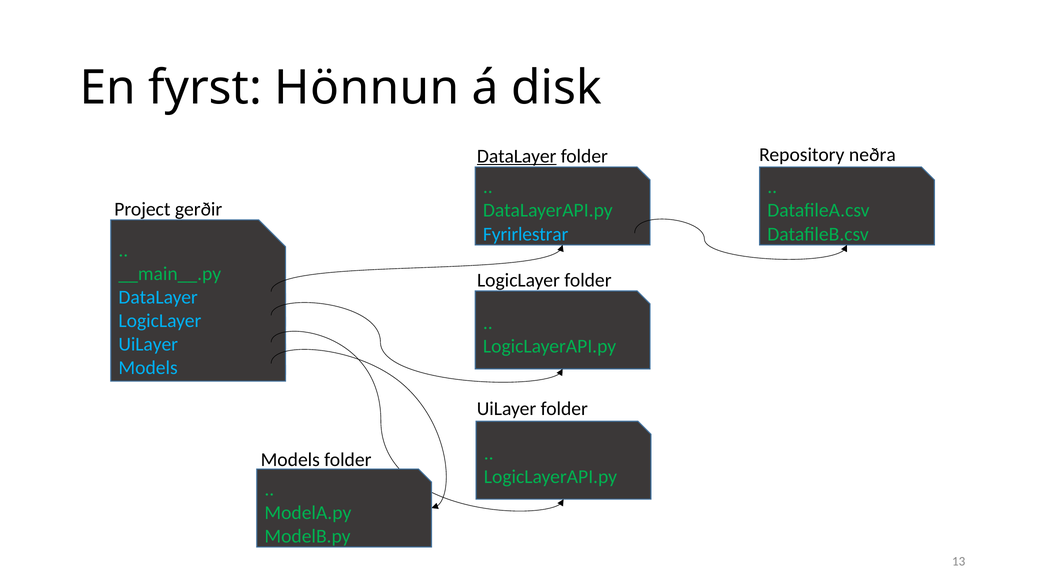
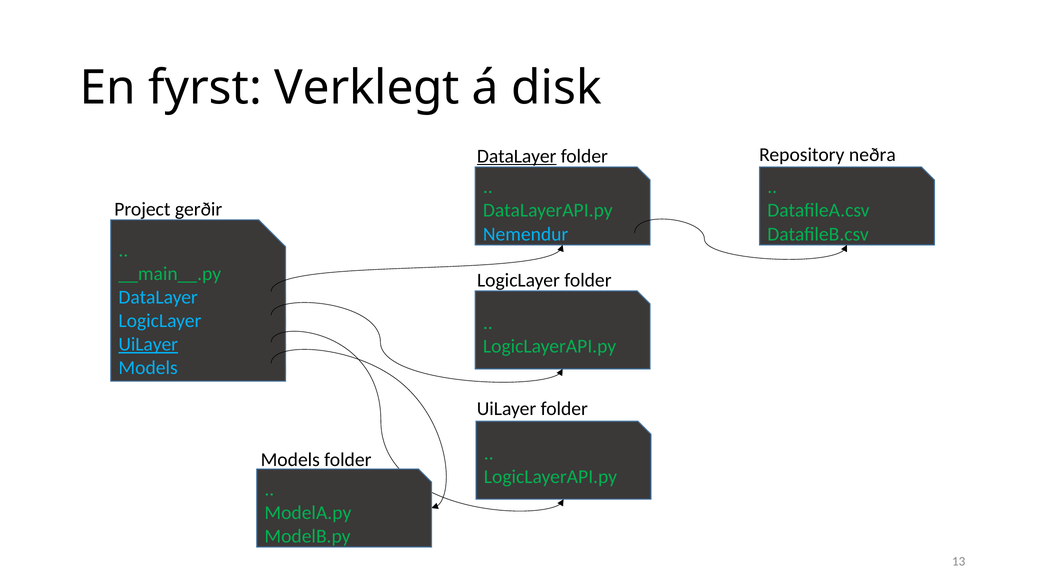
Hönnun: Hönnun -> Verklegt
Fyrirlestrar: Fyrirlestrar -> Nemendur
UiLayer at (148, 344) underline: none -> present
